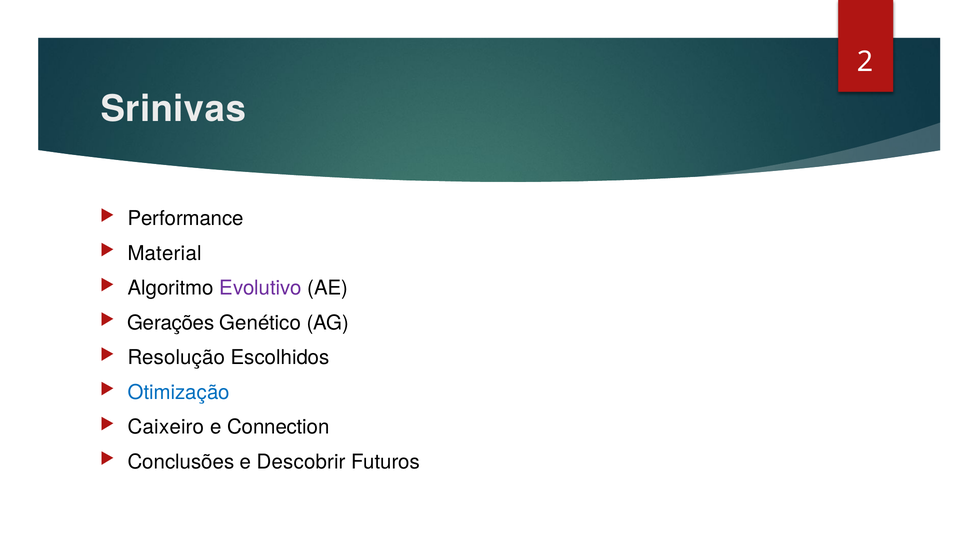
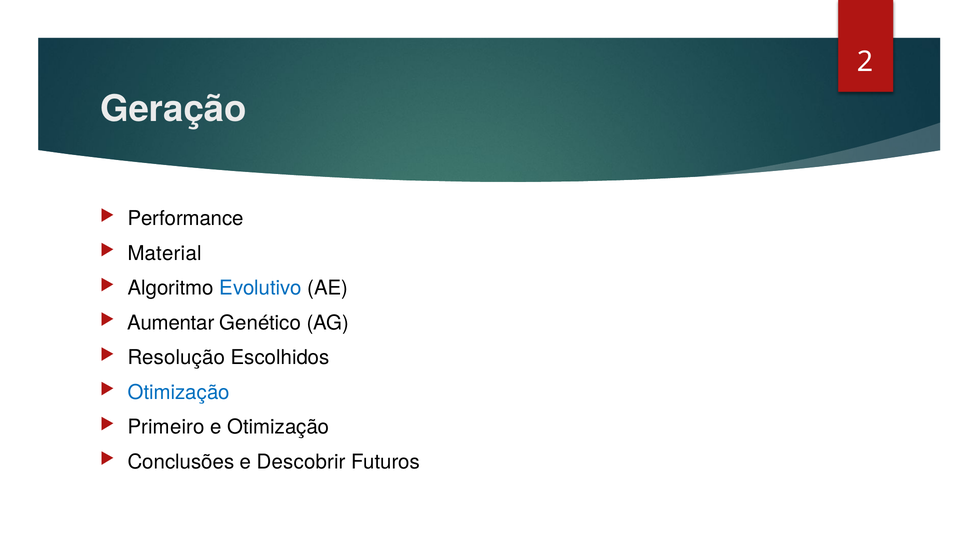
Srinivas: Srinivas -> Geração
Evolutivo colour: purple -> blue
Gerações: Gerações -> Aumentar
Caixeiro: Caixeiro -> Primeiro
e Connection: Connection -> Otimização
